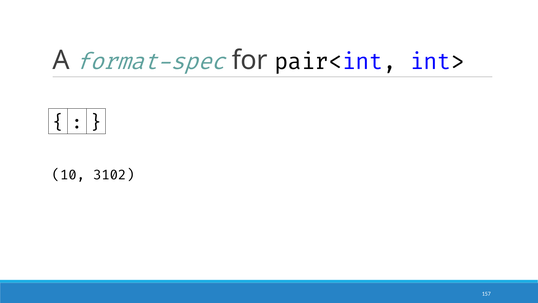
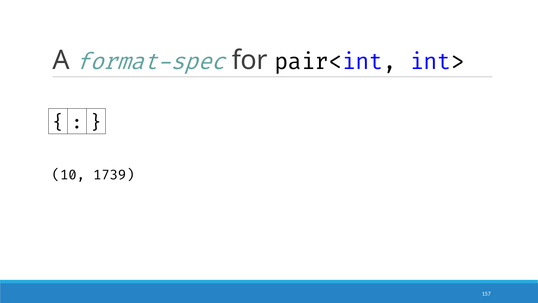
3102: 3102 -> 1739
